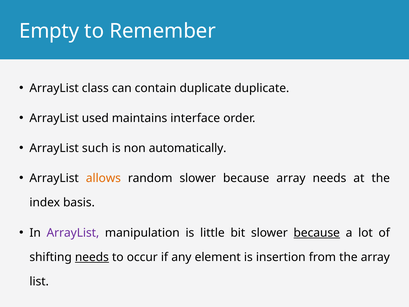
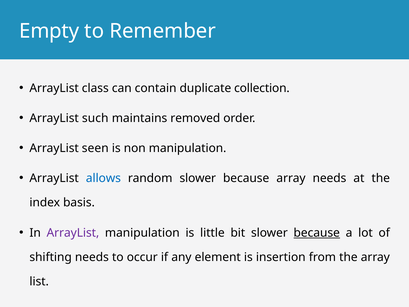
duplicate duplicate: duplicate -> collection
used: used -> such
interface: interface -> removed
such: such -> seen
non automatically: automatically -> manipulation
allows colour: orange -> blue
needs at (92, 257) underline: present -> none
